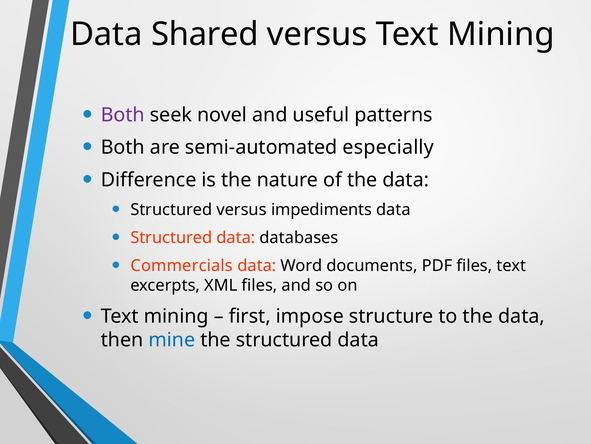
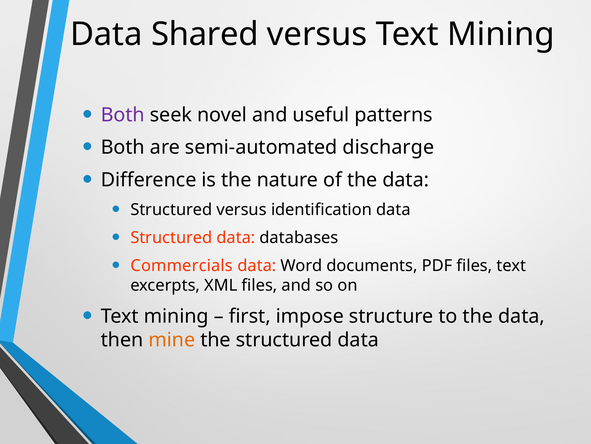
especially: especially -> discharge
impediments: impediments -> identification
mine colour: blue -> orange
